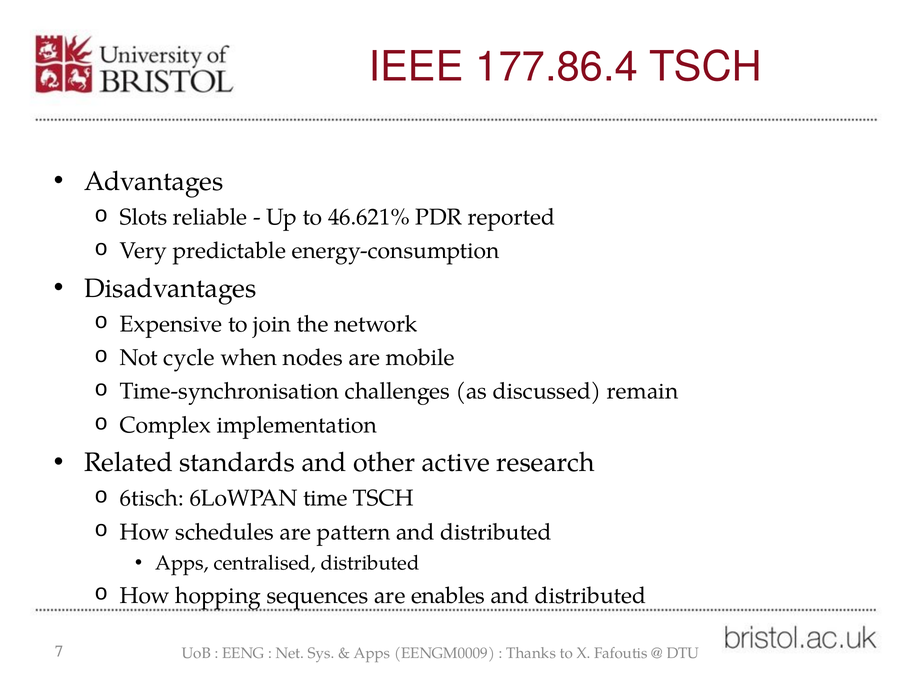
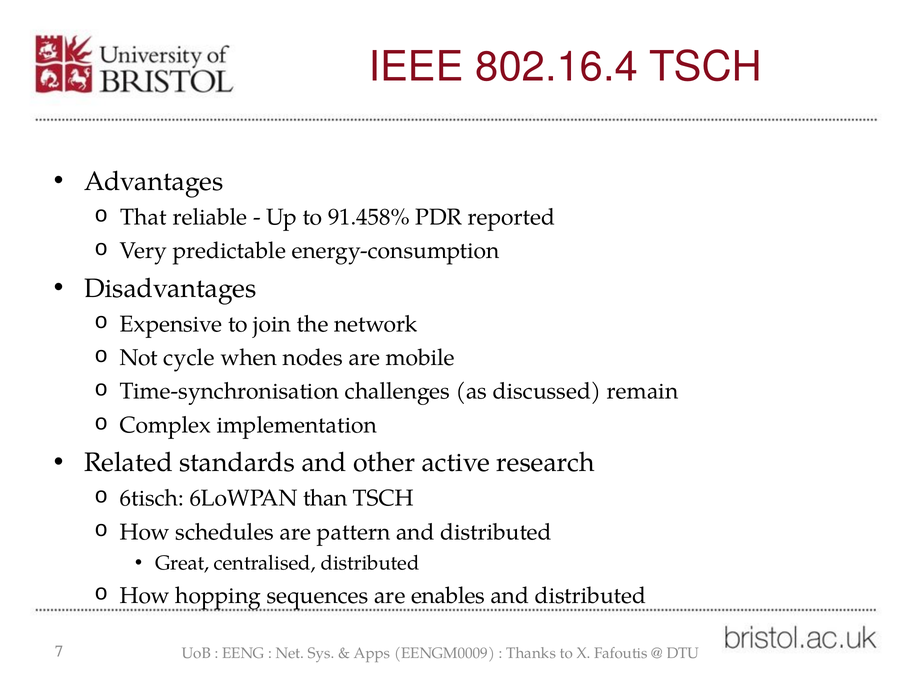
177.86.4: 177.86.4 -> 802.16.4
Slots: Slots -> That
46.621%: 46.621% -> 91.458%
time: time -> than
Apps at (182, 563): Apps -> Great
